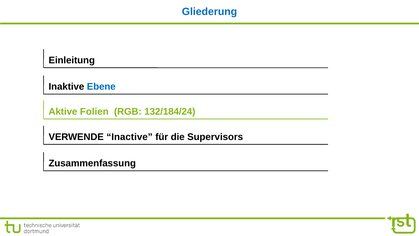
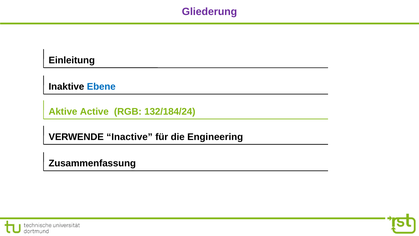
Gliederung colour: blue -> purple
Folien: Folien -> Active
Supervisors: Supervisors -> Engineering
